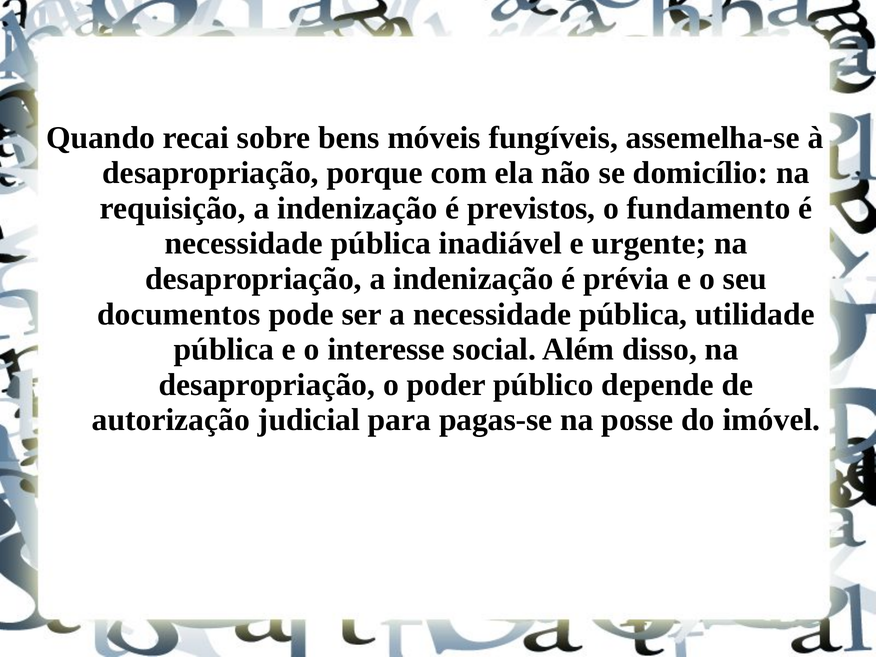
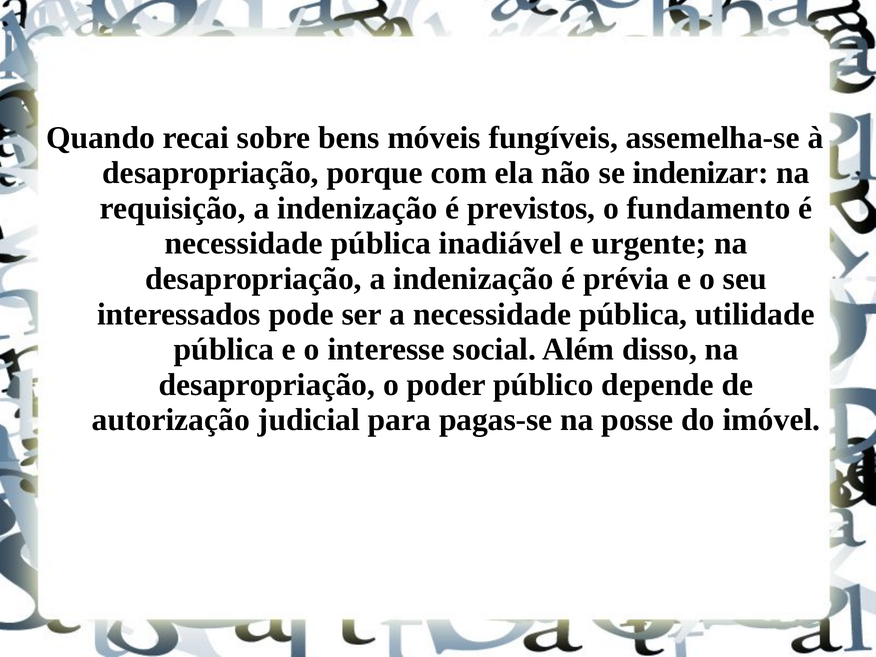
domicílio: domicílio -> indenizar
documentos: documentos -> interessados
